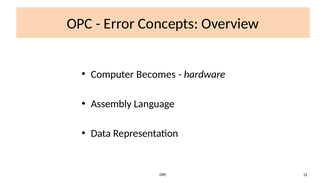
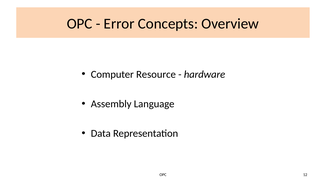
Becomes: Becomes -> Resource
